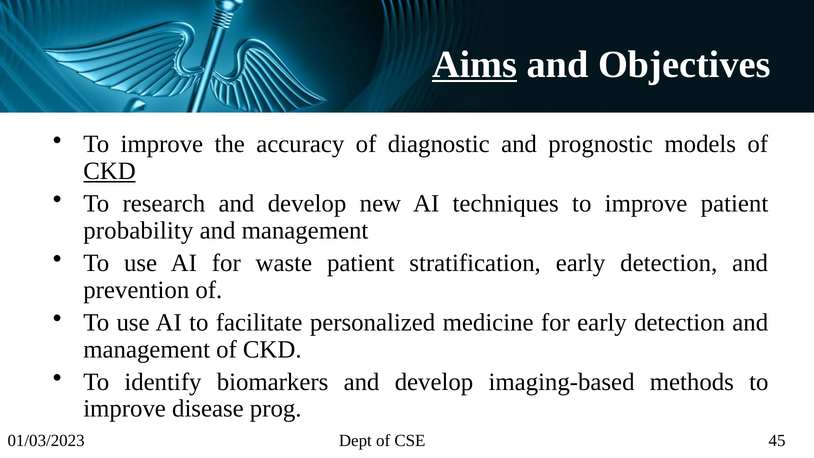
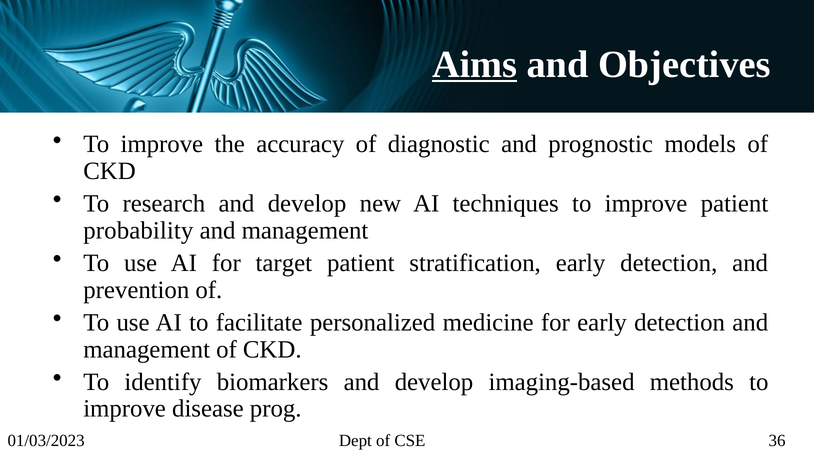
CKD at (110, 171) underline: present -> none
waste: waste -> target
45: 45 -> 36
